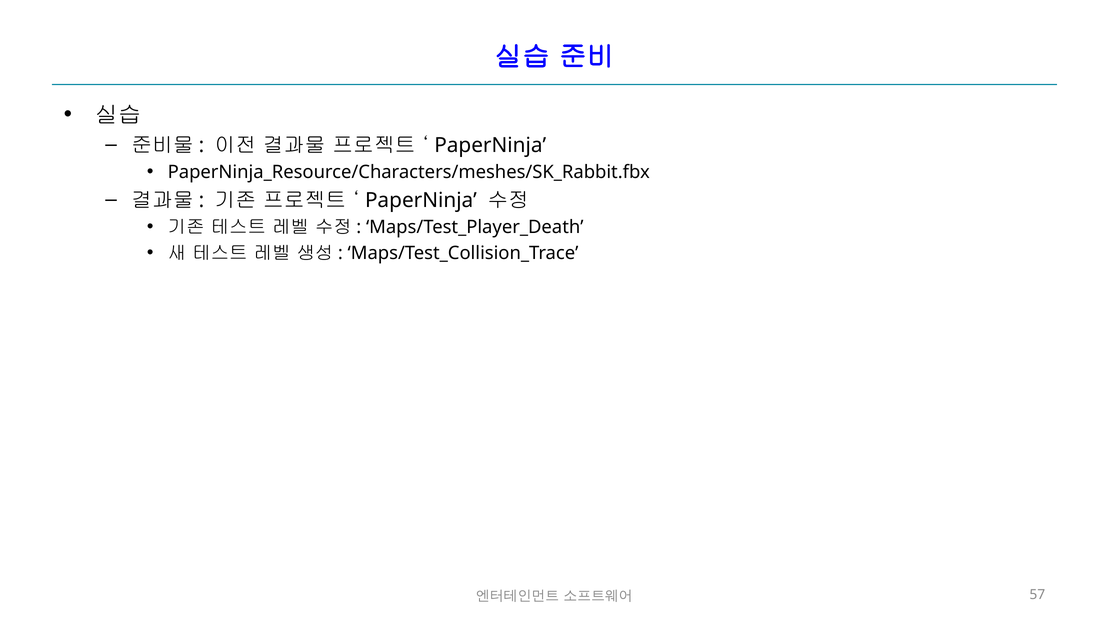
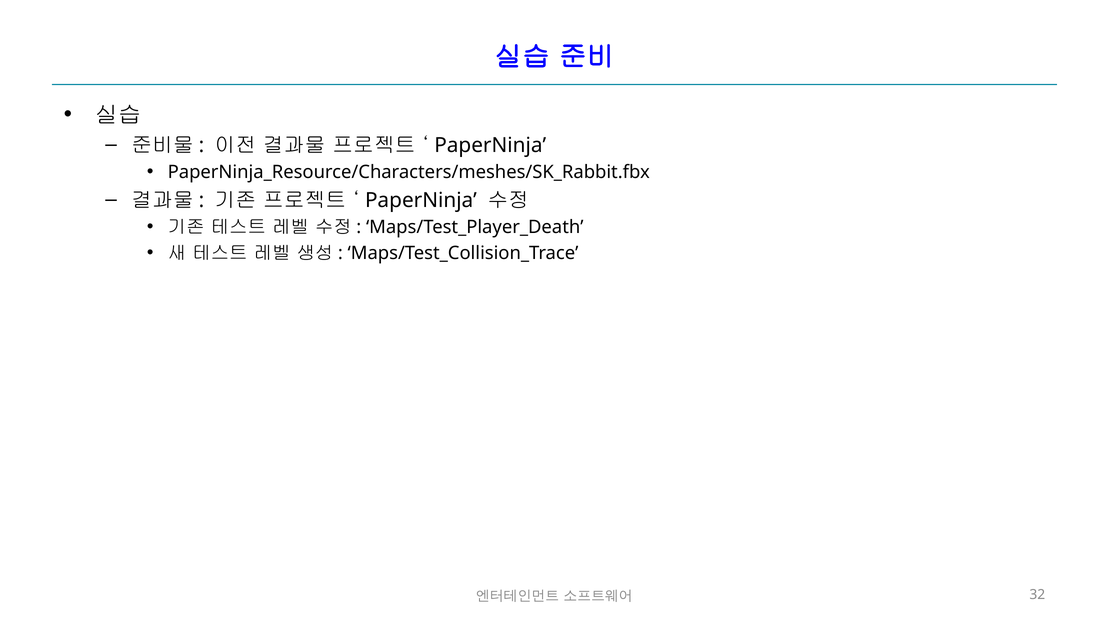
57: 57 -> 32
